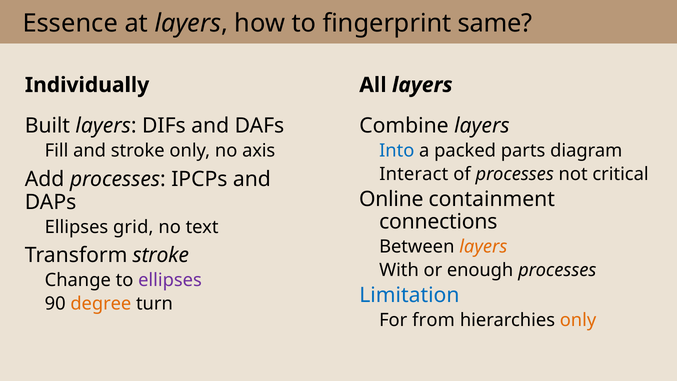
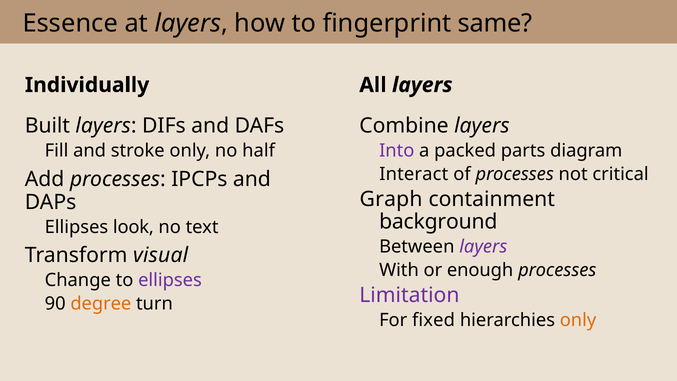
axis: axis -> half
Into colour: blue -> purple
Online: Online -> Graph
connections: connections -> background
grid: grid -> look
layers at (483, 247) colour: orange -> purple
Transform stroke: stroke -> visual
Limitation colour: blue -> purple
from: from -> fixed
